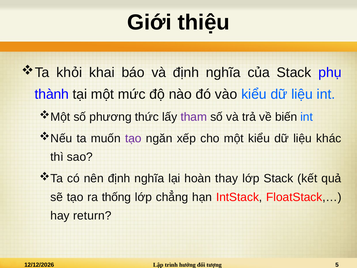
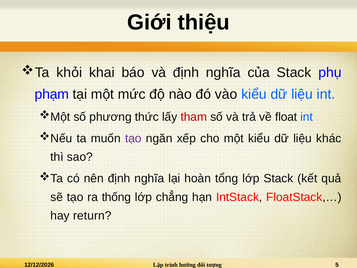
thành: thành -> phạm
tham colour: purple -> red
biến: biến -> float
thay: thay -> tổng
